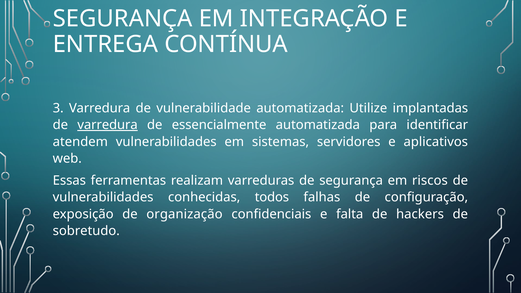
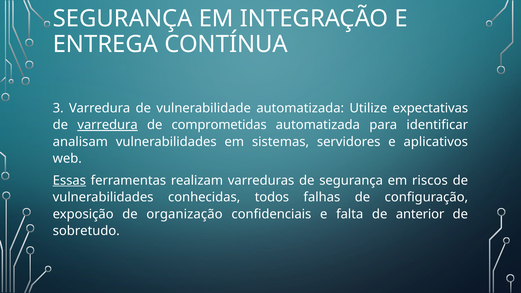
implantadas: implantadas -> expectativas
essencialmente: essencialmente -> comprometidas
atendem: atendem -> analisam
Essas underline: none -> present
hackers: hackers -> anterior
